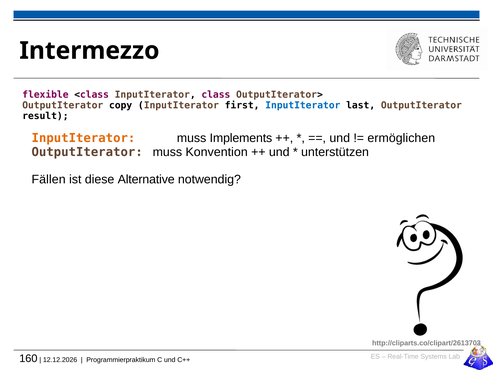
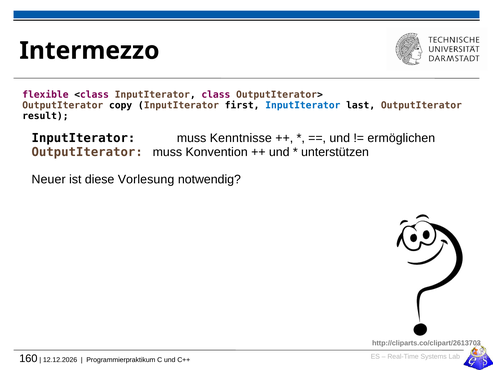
InputIterator at (83, 138) colour: orange -> black
Implements: Implements -> Kenntnisse
Fällen: Fällen -> Neuer
Alternative: Alternative -> Vorlesung
